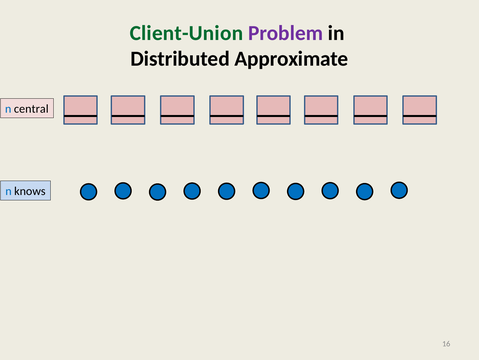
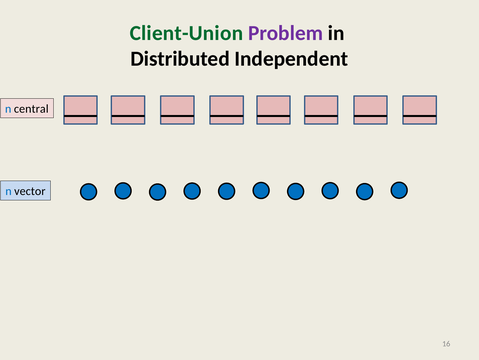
Approximate: Approximate -> Independent
knows: knows -> vector
